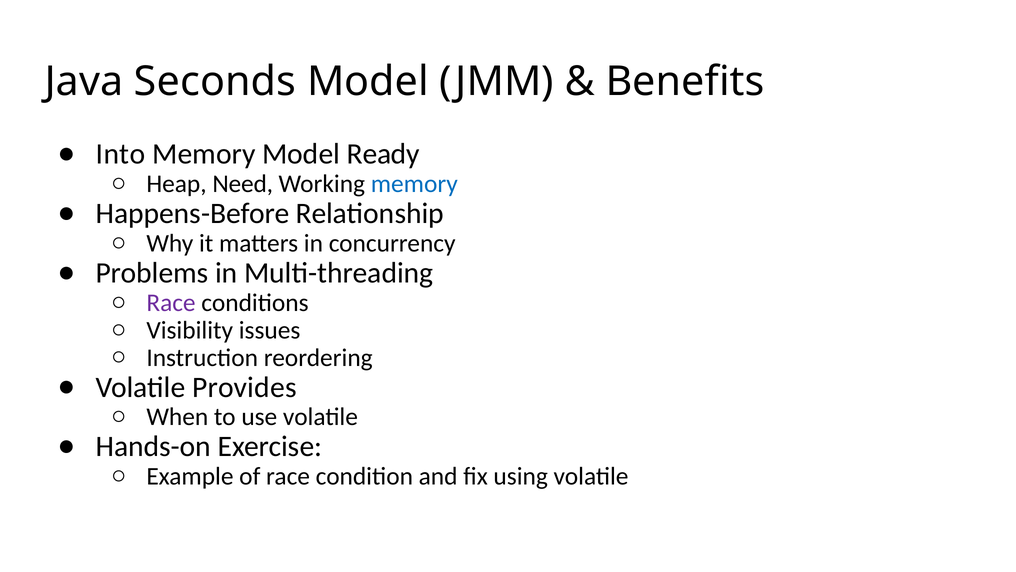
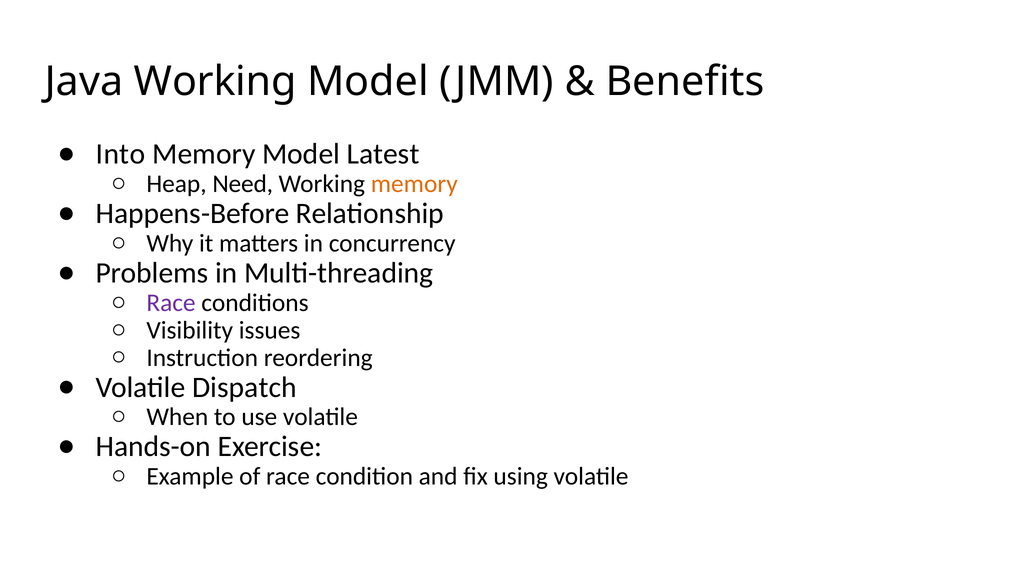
Java Seconds: Seconds -> Working
Ready: Ready -> Latest
memory at (414, 184) colour: blue -> orange
Provides: Provides -> Dispatch
